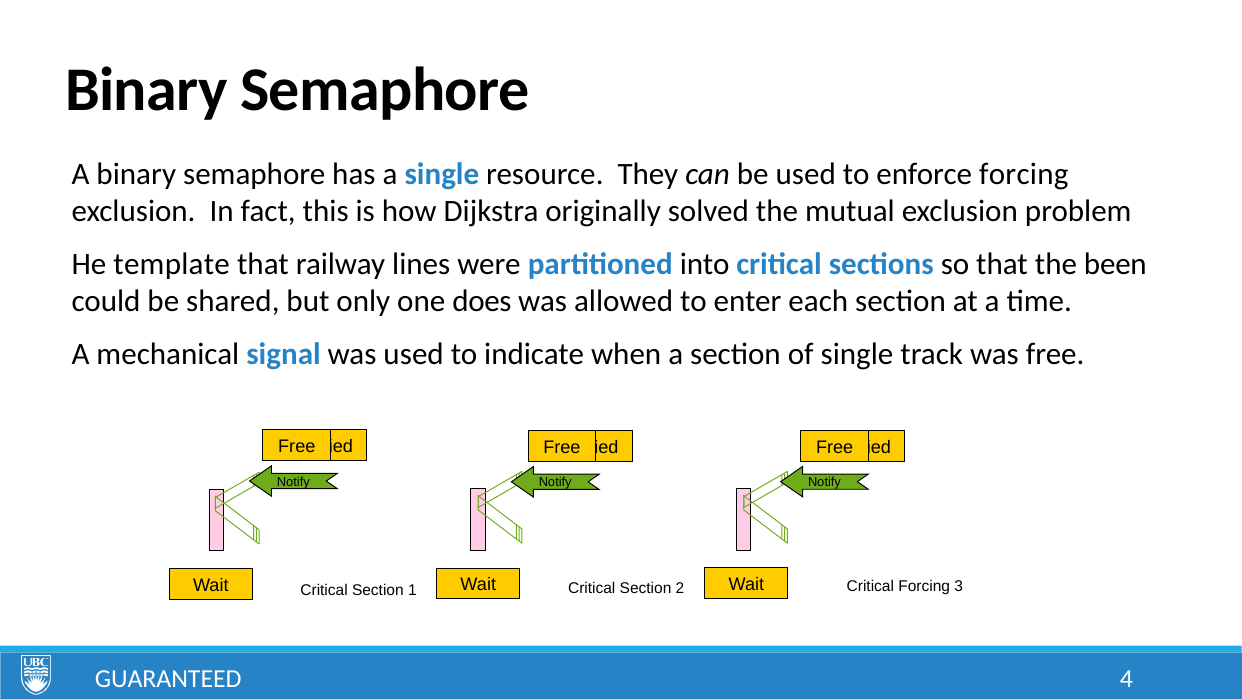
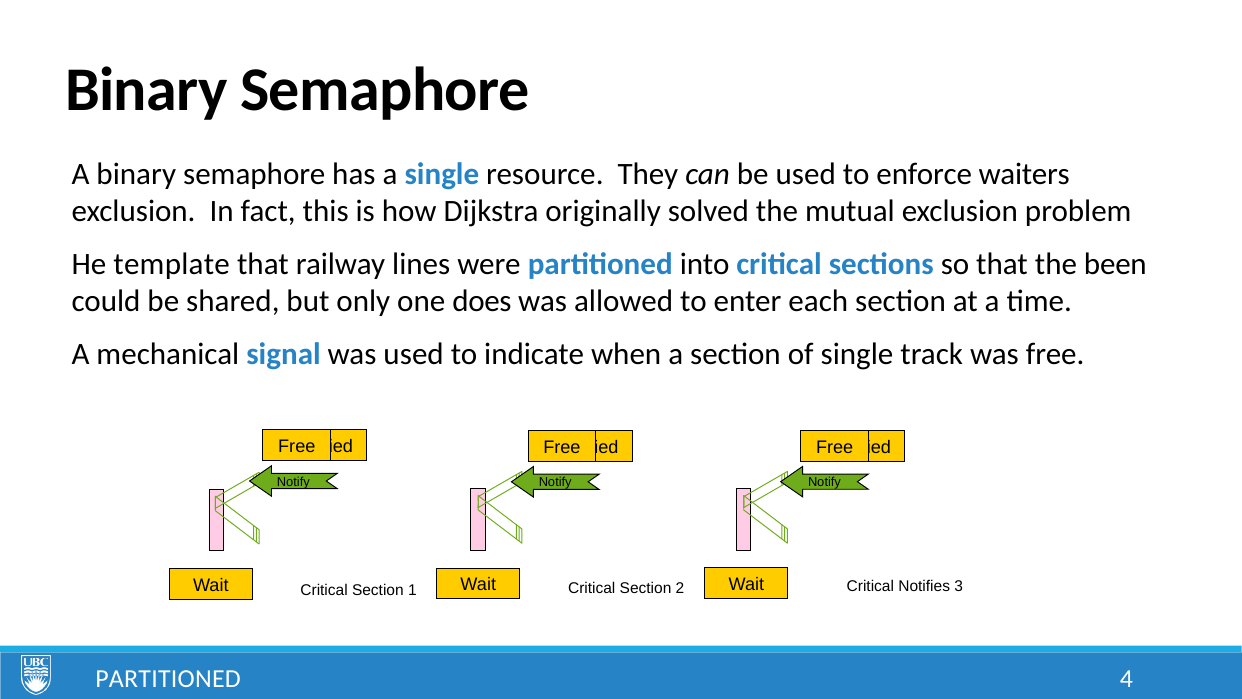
enforce forcing: forcing -> waiters
Critical Forcing: Forcing -> Notifies
GUARANTEED at (168, 678): GUARANTEED -> PARTITIONED
